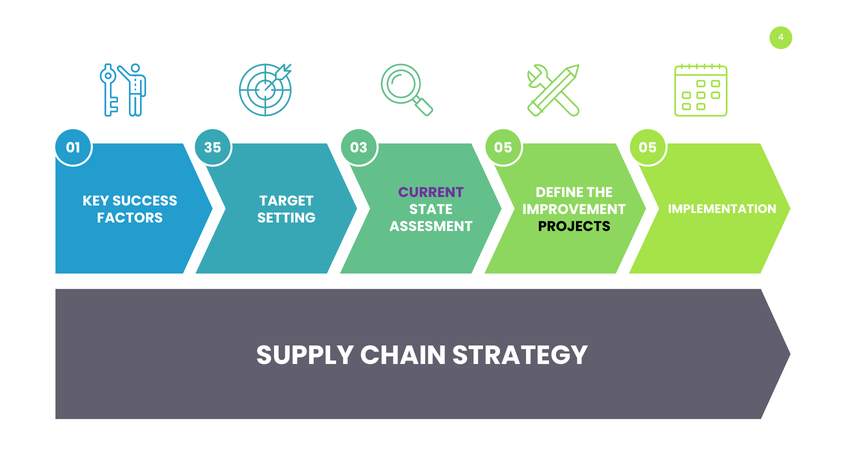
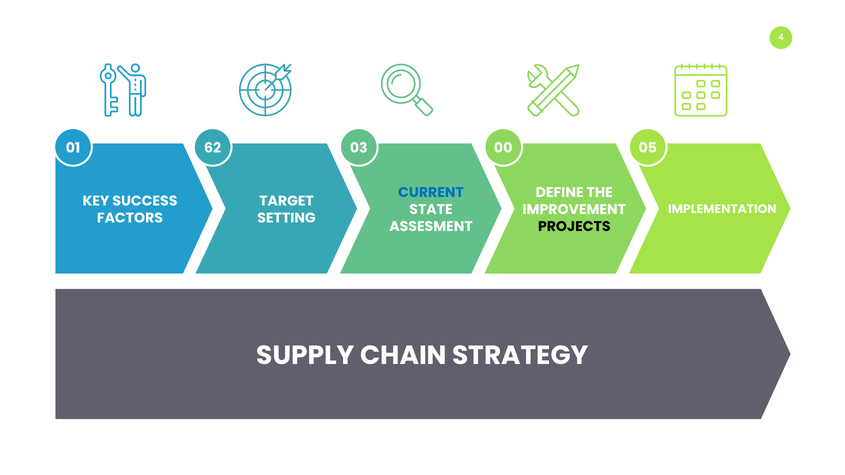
35: 35 -> 62
03 05: 05 -> 00
CURRENT colour: purple -> blue
